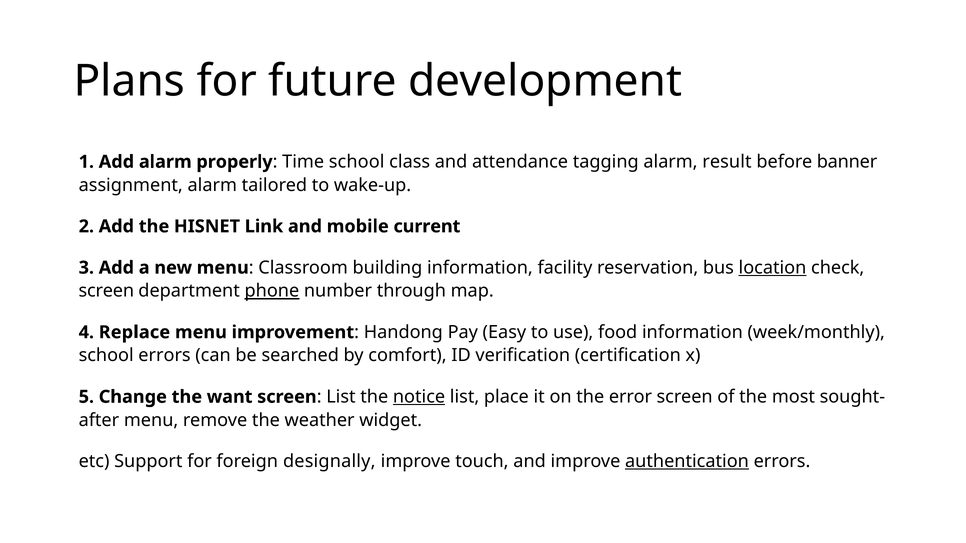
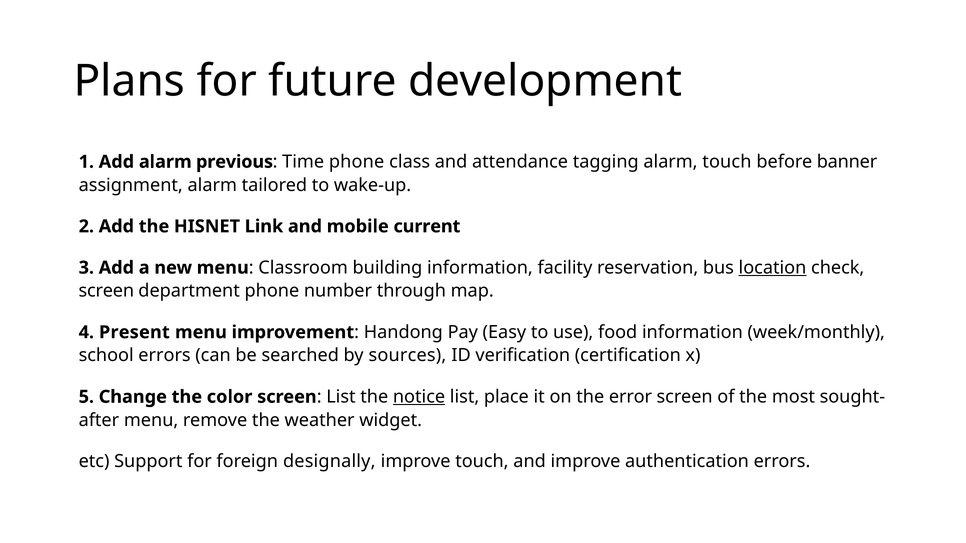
properly: properly -> previous
Time school: school -> phone
alarm result: result -> touch
phone at (272, 291) underline: present -> none
Replace: Replace -> Present
comfort: comfort -> sources
want: want -> color
authentication underline: present -> none
